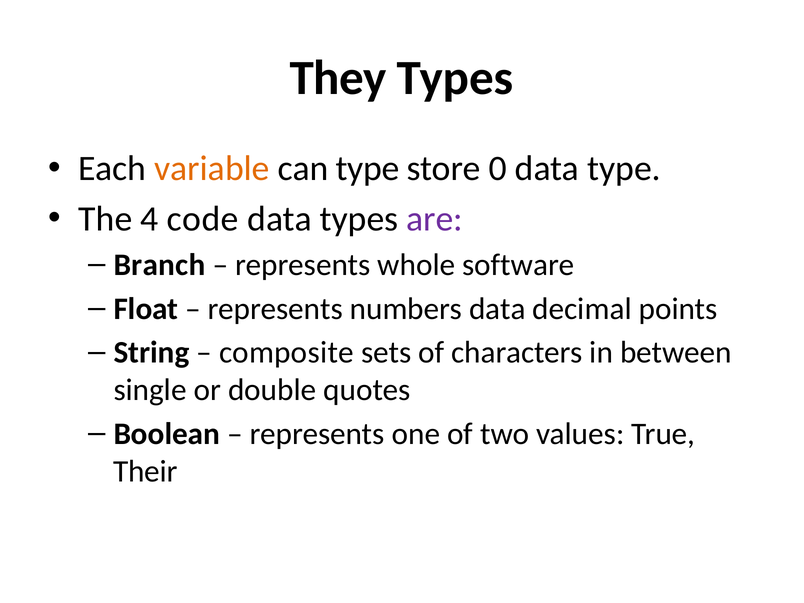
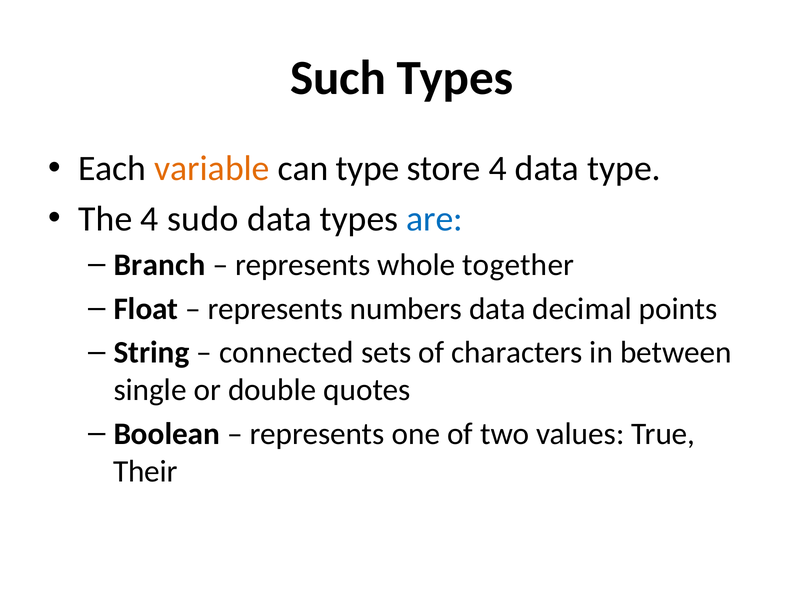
They: They -> Such
store 0: 0 -> 4
code: code -> sudo
are colour: purple -> blue
software: software -> together
composite: composite -> connected
